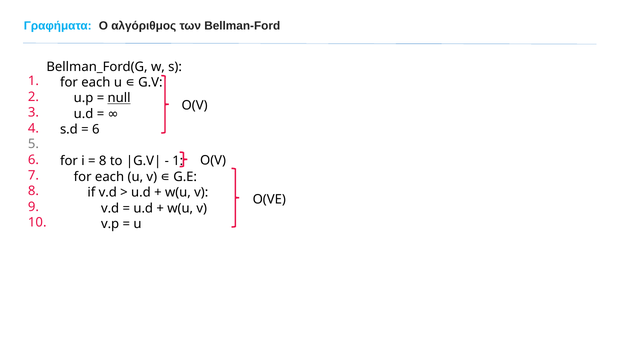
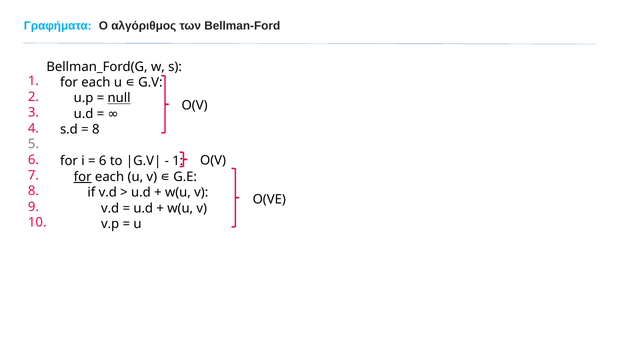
6 at (96, 130): 6 -> 8
8 at (103, 161): 8 -> 6
for at (83, 177) underline: none -> present
